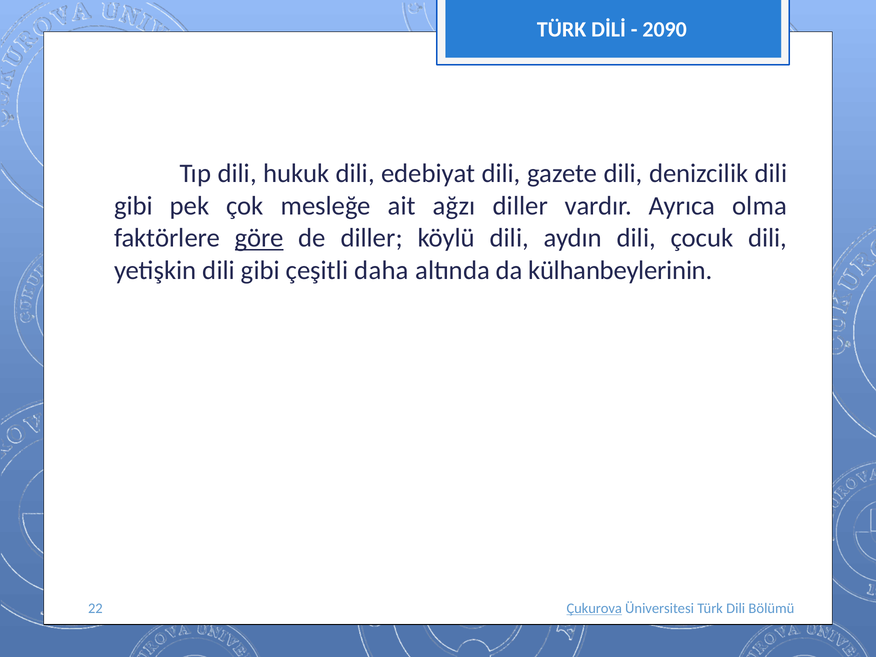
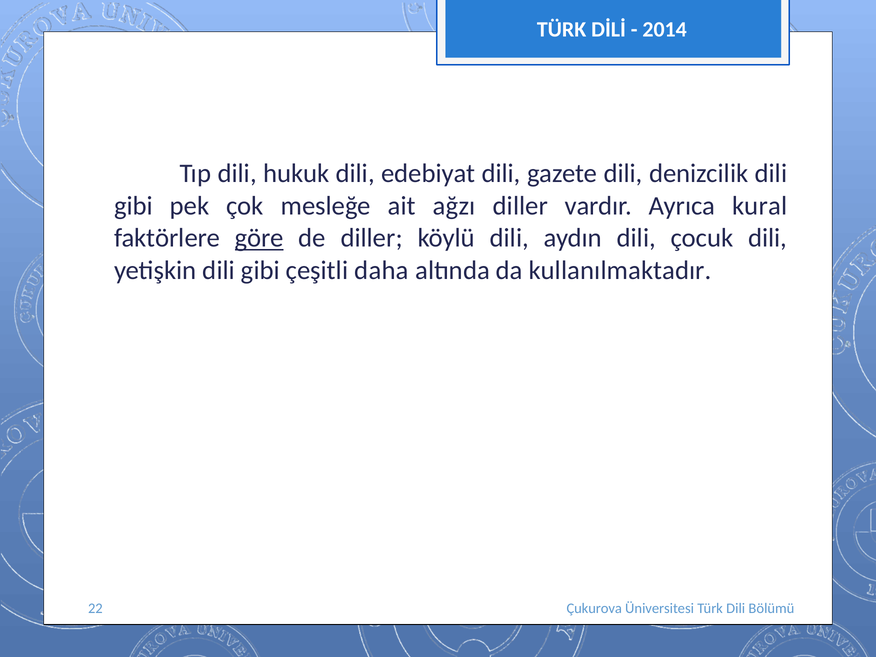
2090: 2090 -> 2014
olma: olma -> kural
külhanbeylerinin: külhanbeylerinin -> kullanılmaktadır
Çukurova underline: present -> none
